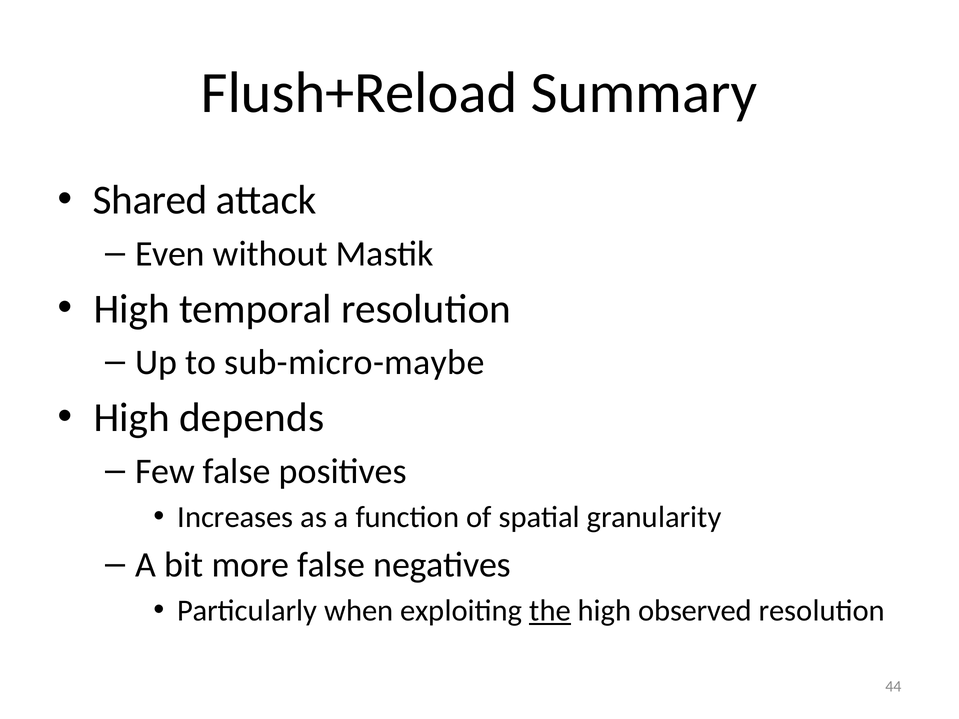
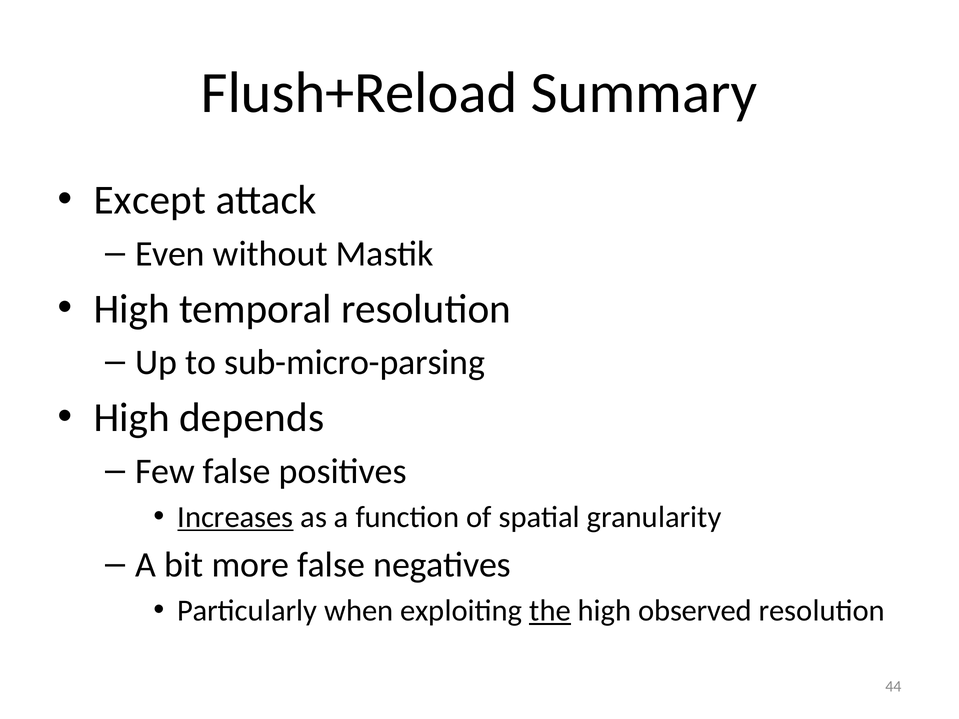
Shared: Shared -> Except
sub-micro-maybe: sub-micro-maybe -> sub-micro-parsing
Increases underline: none -> present
